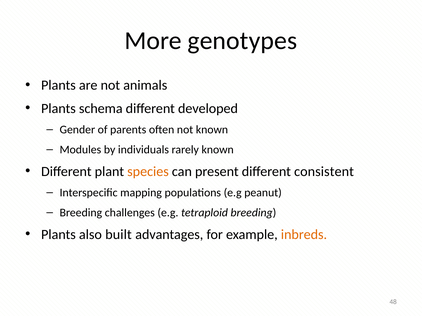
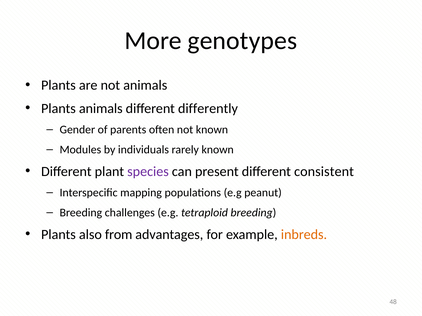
Plants schema: schema -> animals
developed: developed -> differently
species colour: orange -> purple
built: built -> from
